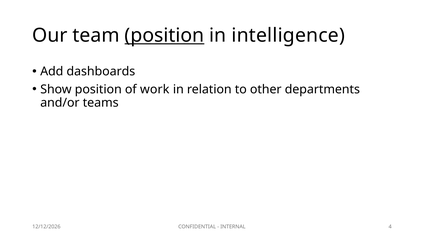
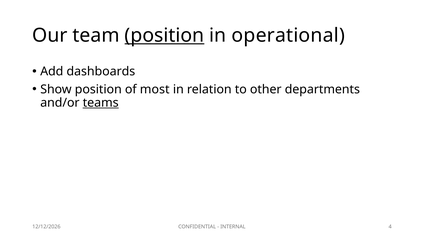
intelligence: intelligence -> operational
work: work -> most
teams underline: none -> present
